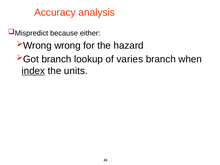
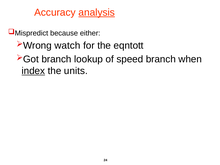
analysis underline: none -> present
wrong: wrong -> watch
hazard: hazard -> eqntott
varies: varies -> speed
